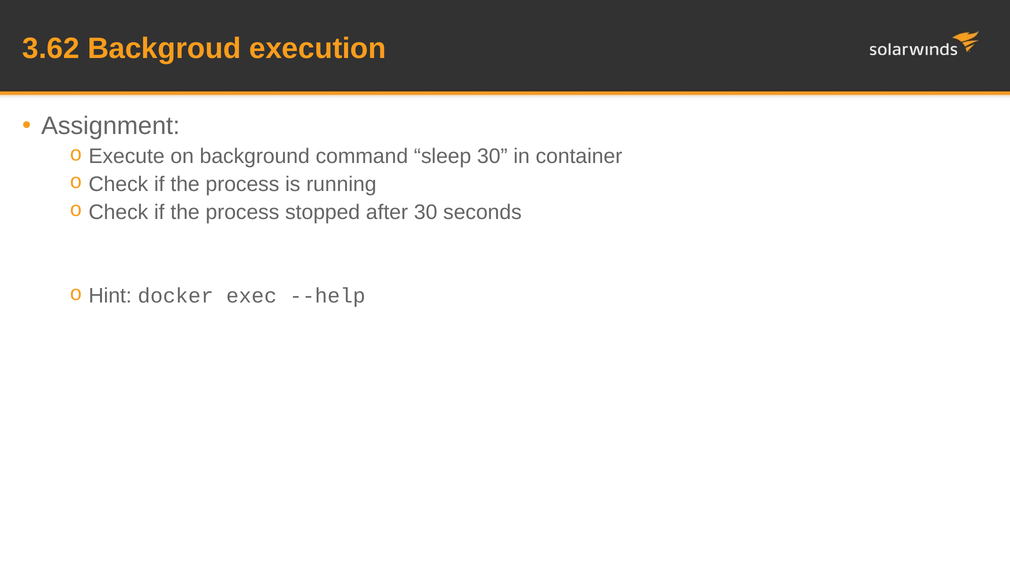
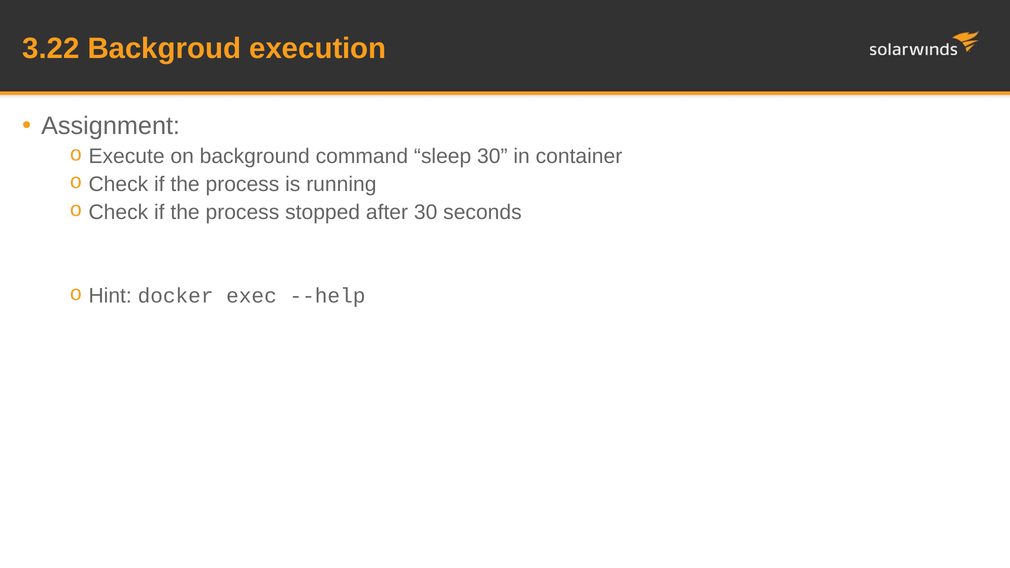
3.62: 3.62 -> 3.22
